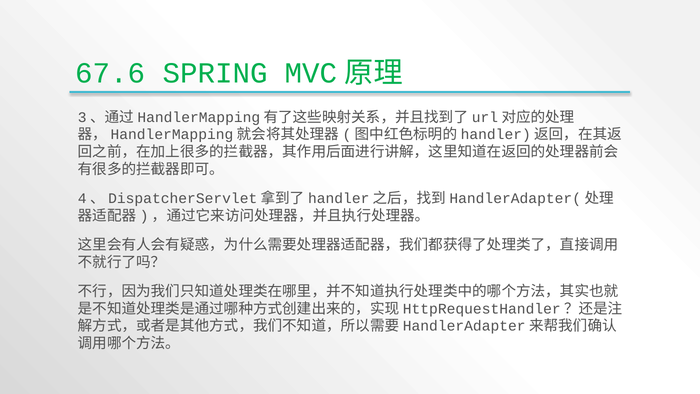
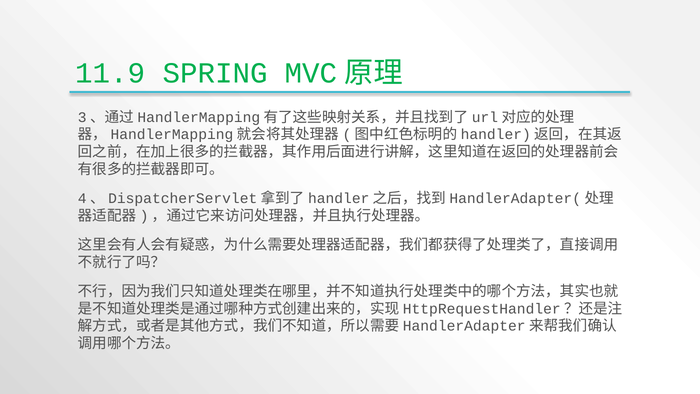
67.6: 67.6 -> 11.9
